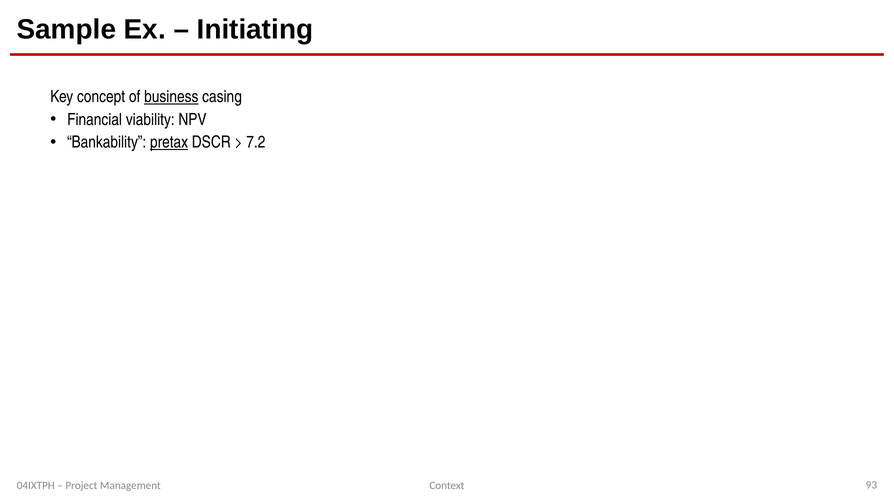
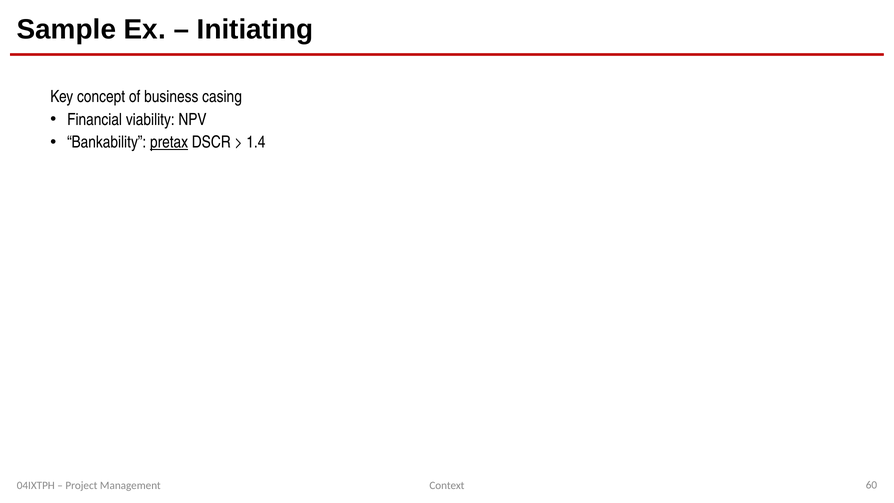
business underline: present -> none
7.2: 7.2 -> 1.4
93: 93 -> 60
